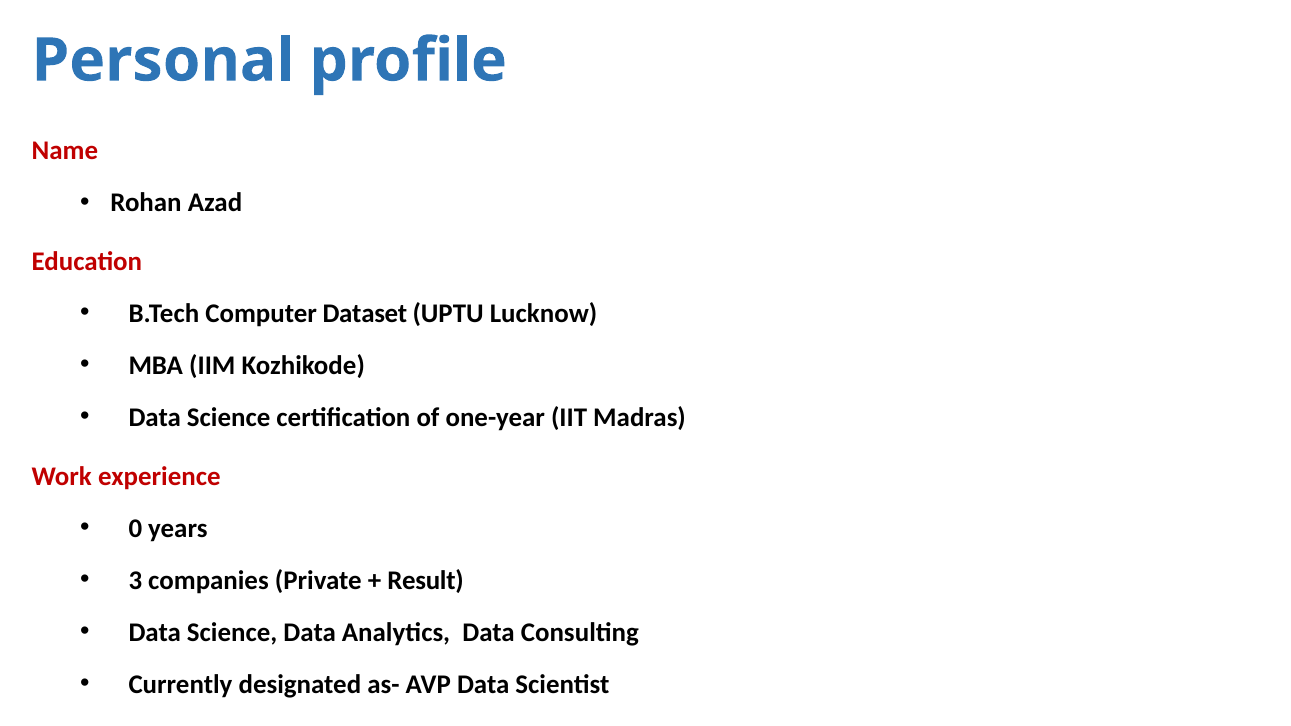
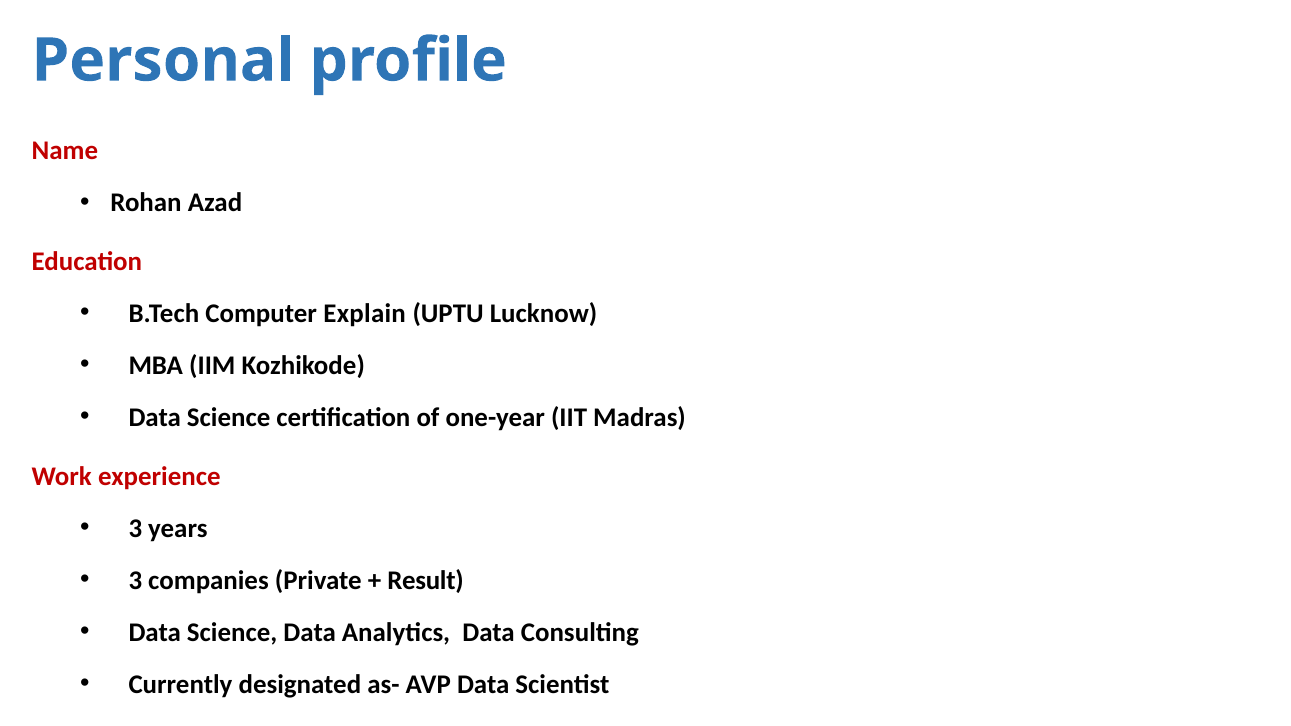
Dataset: Dataset -> Explain
0 at (135, 528): 0 -> 3
